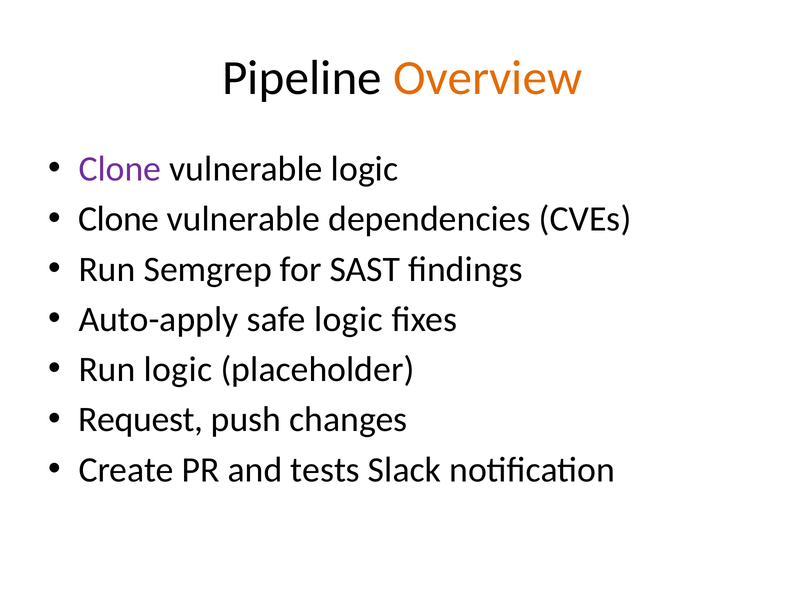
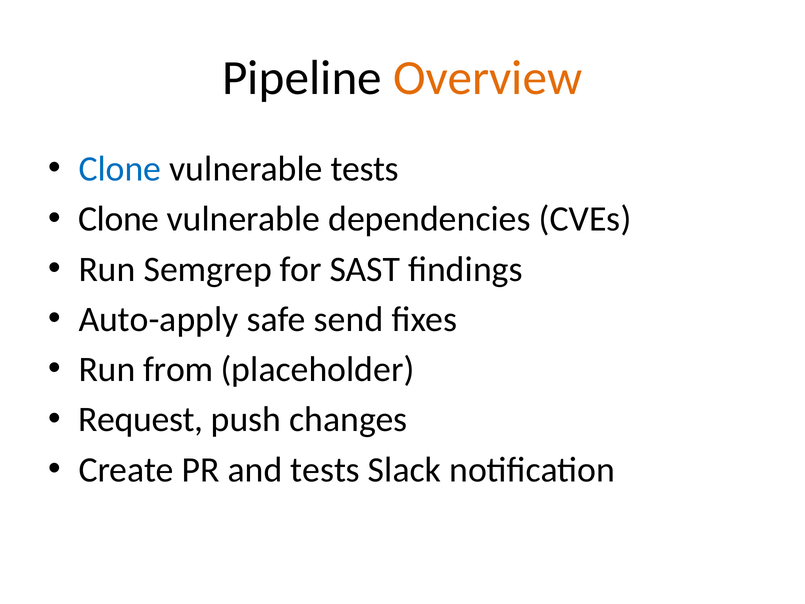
Clone at (120, 169) colour: purple -> blue
vulnerable logic: logic -> tests
safe logic: logic -> send
Run logic: logic -> from
